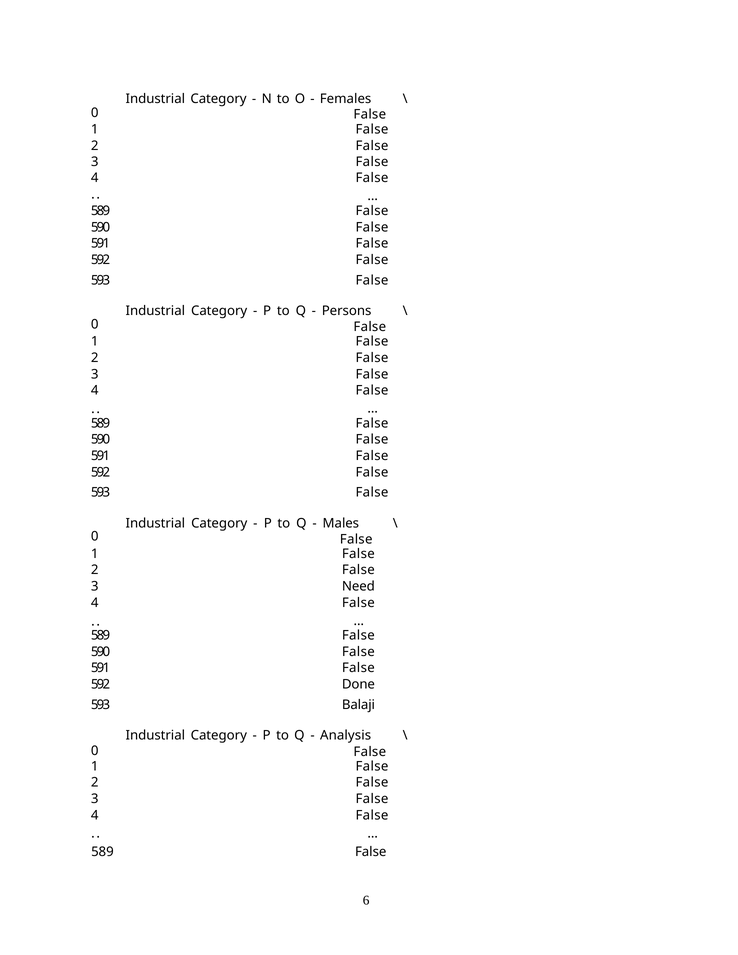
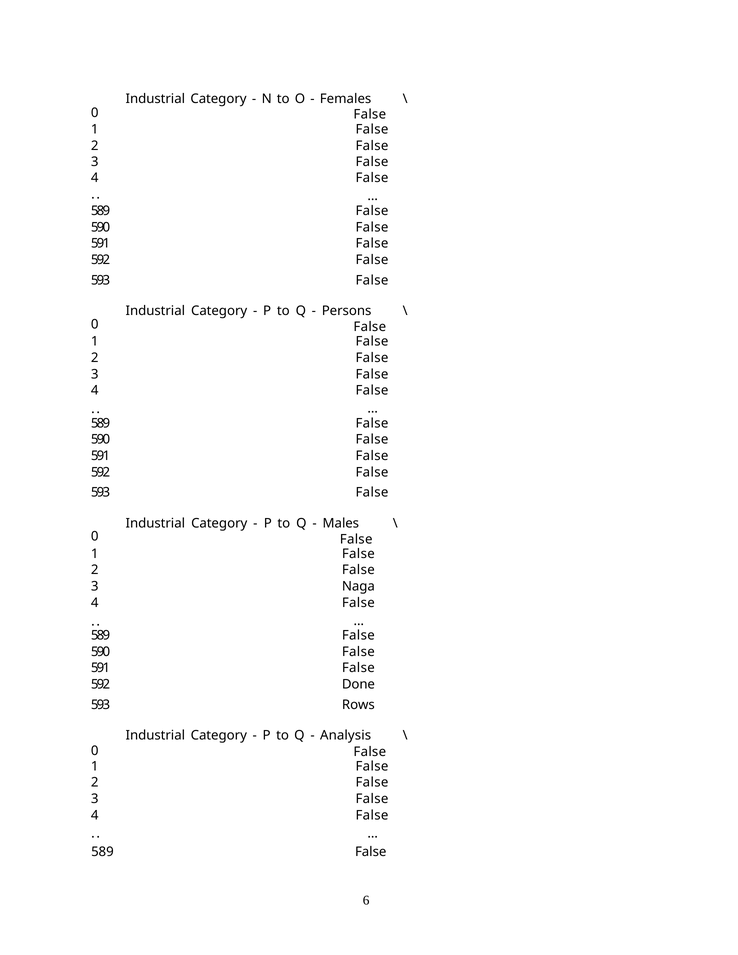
Need: Need -> Naga
Balaji: Balaji -> Rows
